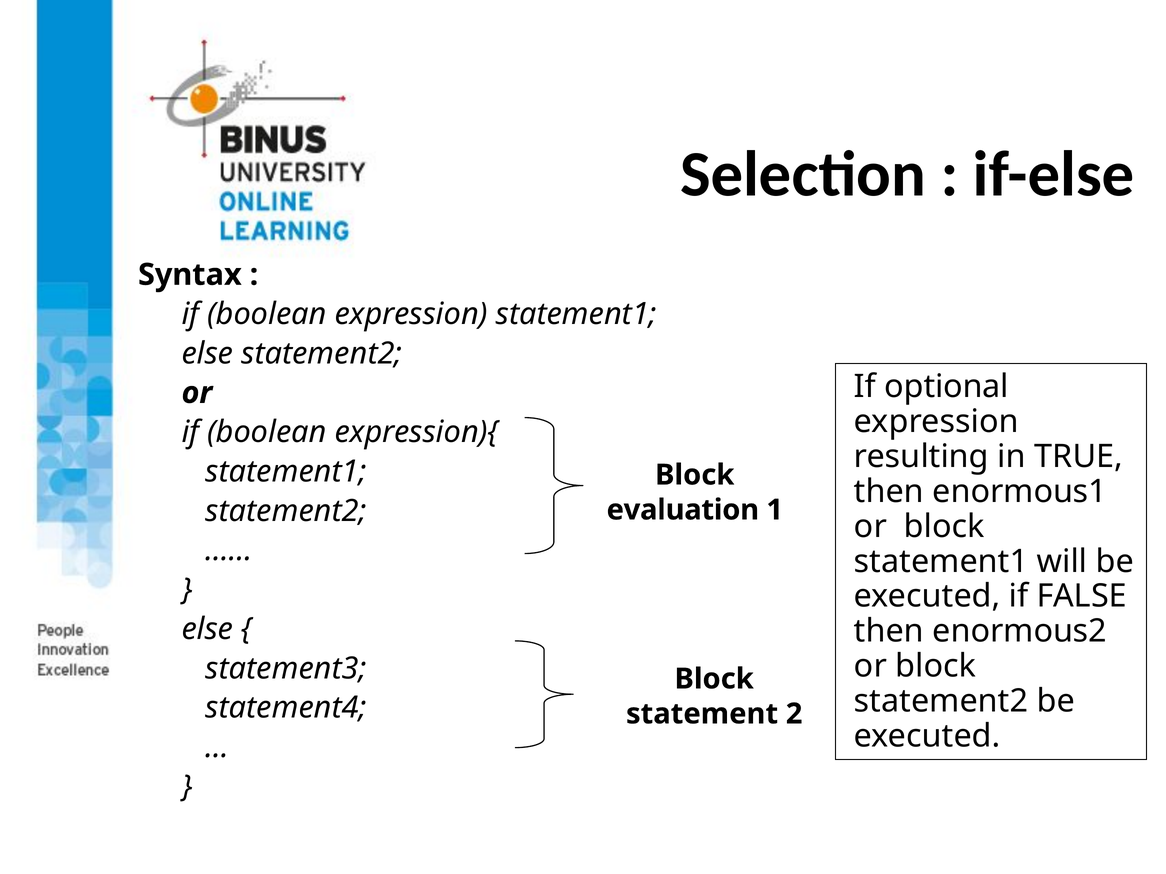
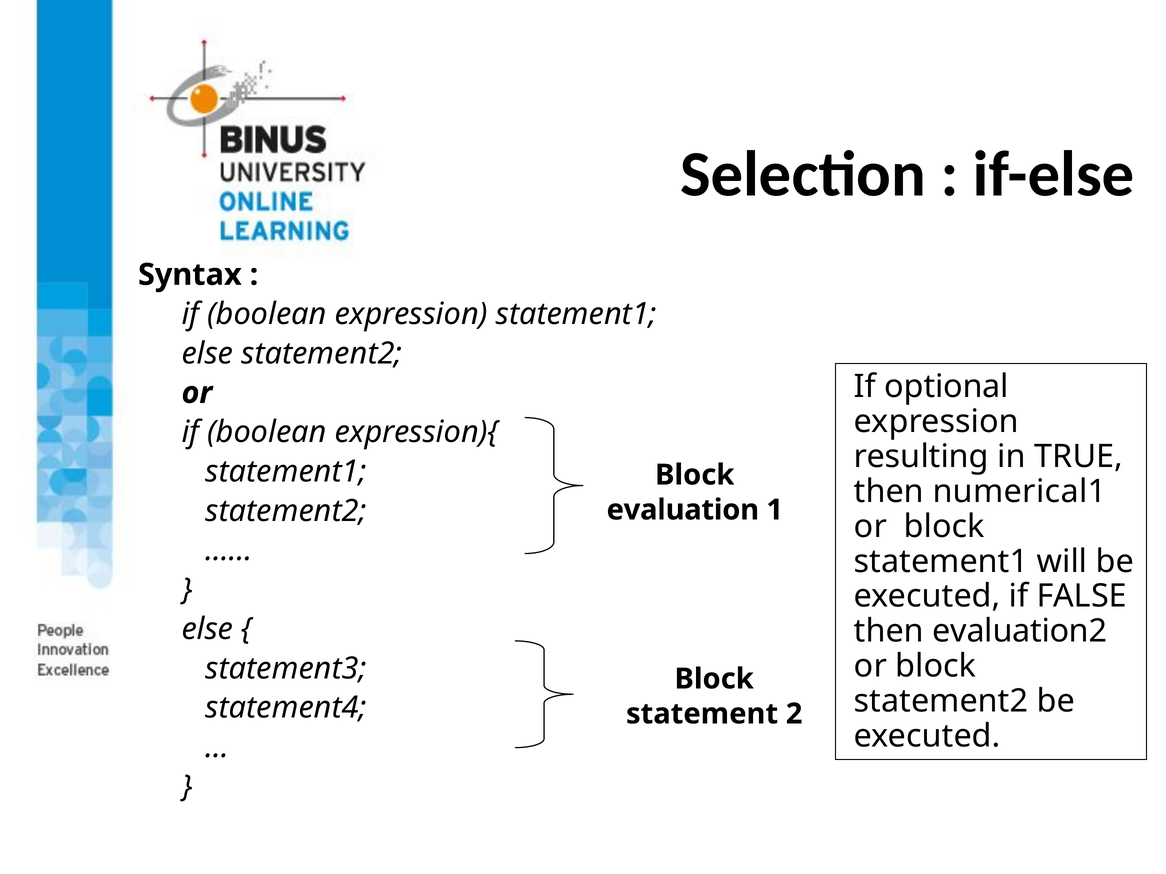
enormous1: enormous1 -> numerical1
enormous2: enormous2 -> evaluation2
